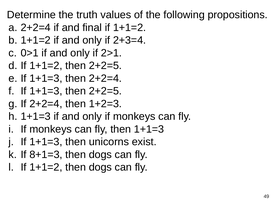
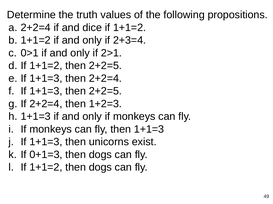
final: final -> dice
8+1=3: 8+1=3 -> 0+1=3
